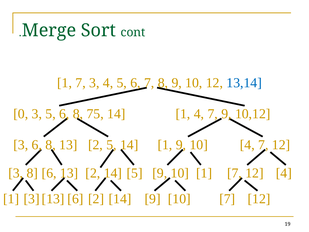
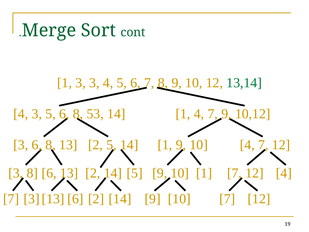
1 7: 7 -> 3
13,14 colour: blue -> green
0 at (21, 114): 0 -> 4
75: 75 -> 53
1 at (11, 199): 1 -> 7
